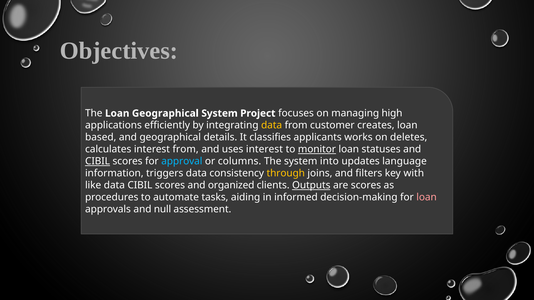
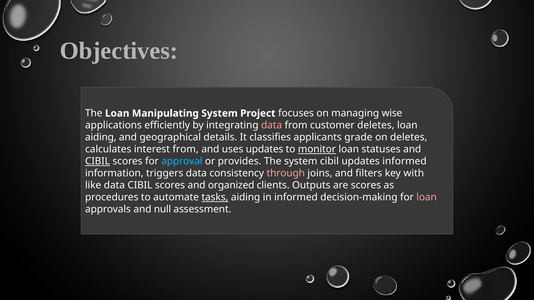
Loan Geographical: Geographical -> Manipulating
high: high -> wise
data at (272, 125) colour: yellow -> pink
customer creates: creates -> deletes
based at (101, 138): based -> aiding
works: works -> grade
uses interest: interest -> updates
columns: columns -> provides
system into: into -> cibil
updates language: language -> informed
through colour: yellow -> pink
Outputs underline: present -> none
tasks underline: none -> present
